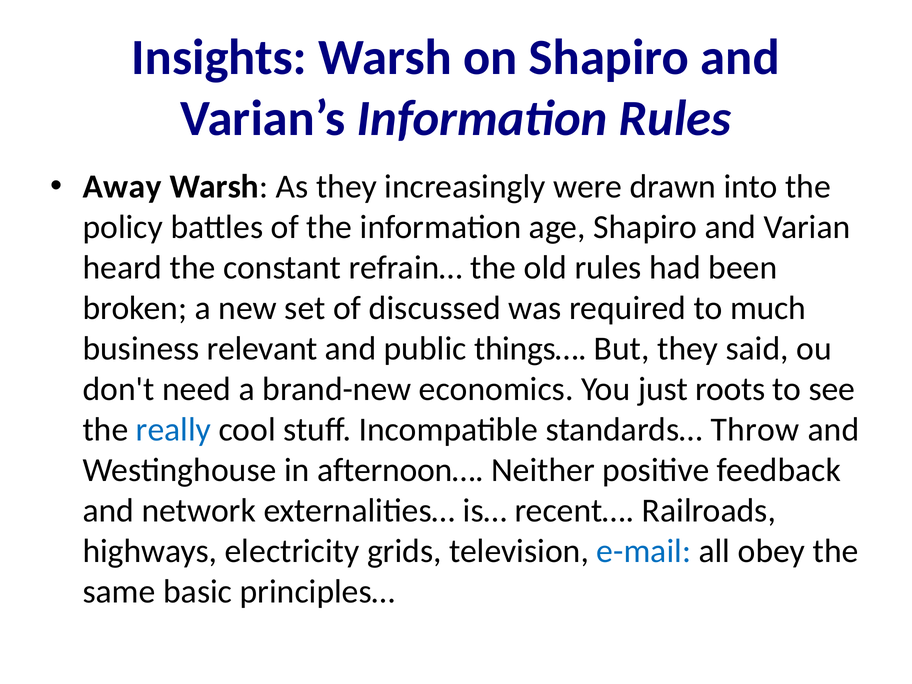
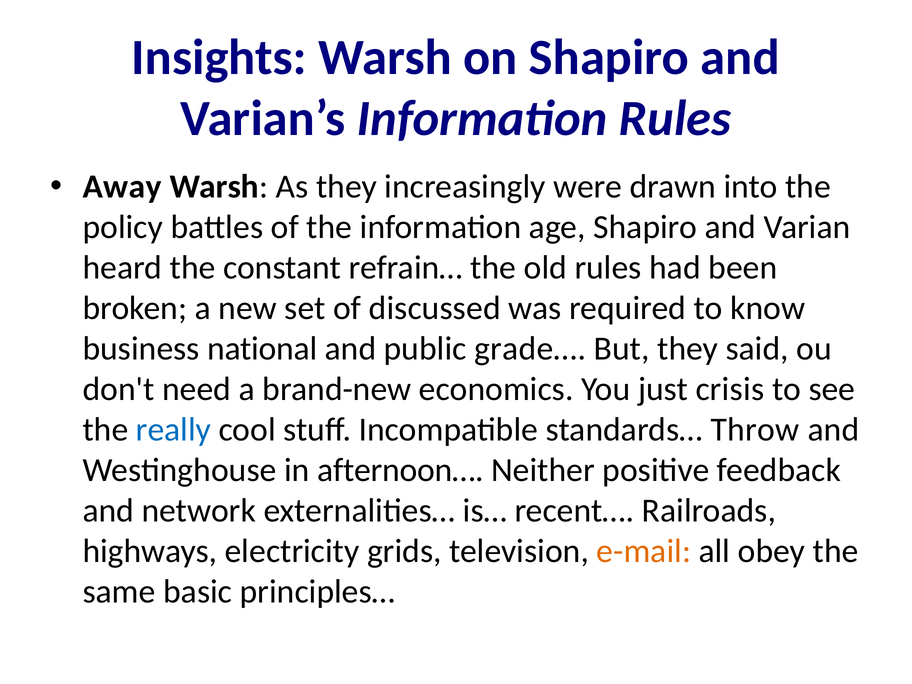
much: much -> know
relevant: relevant -> national
things…: things… -> grade…
roots: roots -> crisis
e-mail colour: blue -> orange
